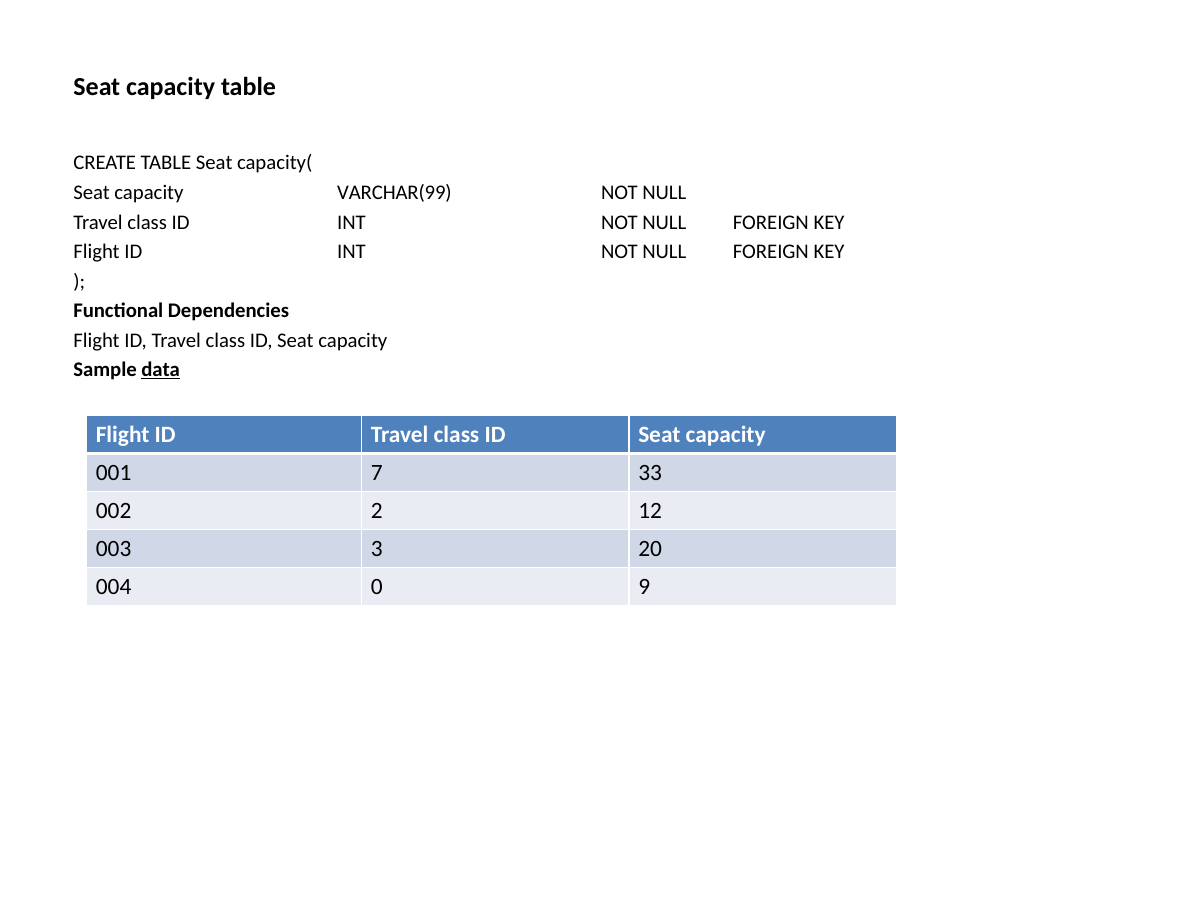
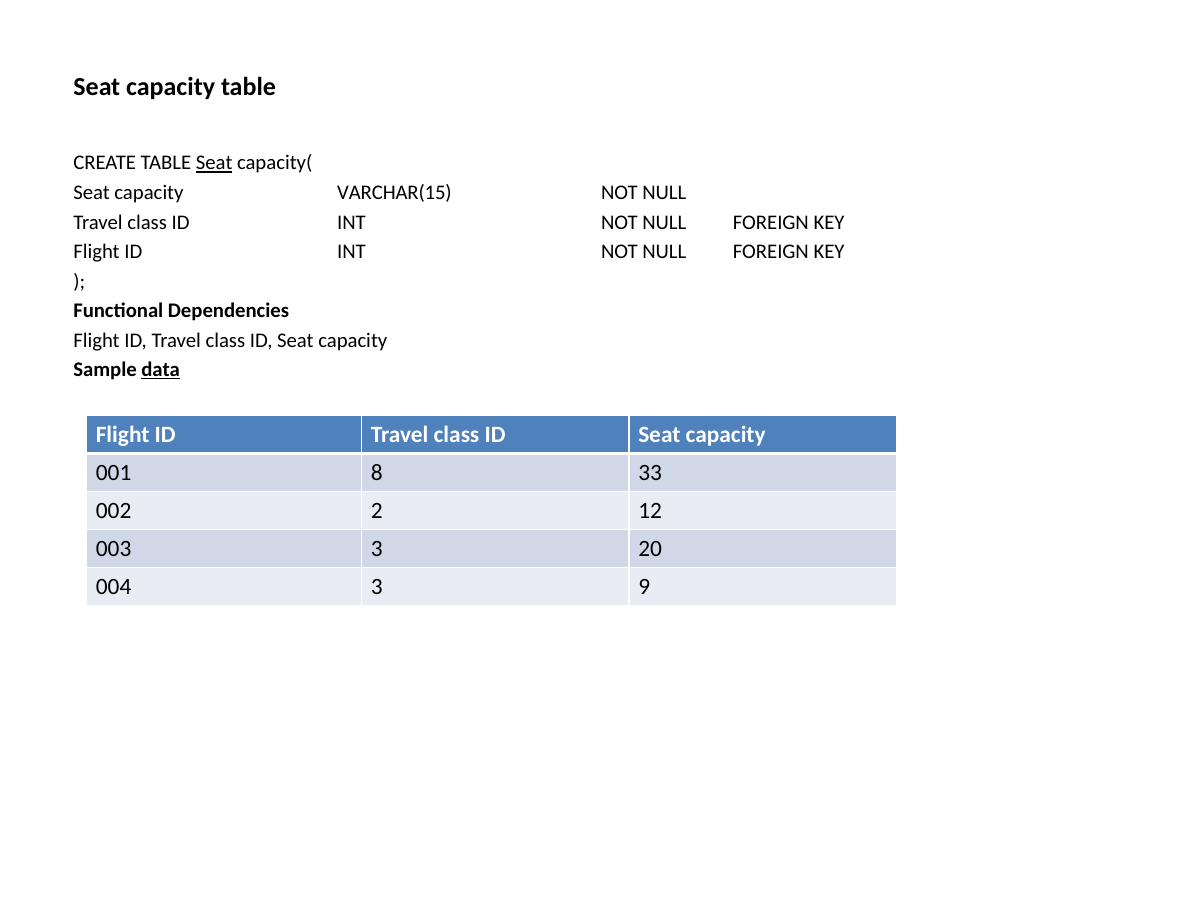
Seat at (214, 163) underline: none -> present
VARCHAR(99: VARCHAR(99 -> VARCHAR(15
7: 7 -> 8
004 0: 0 -> 3
